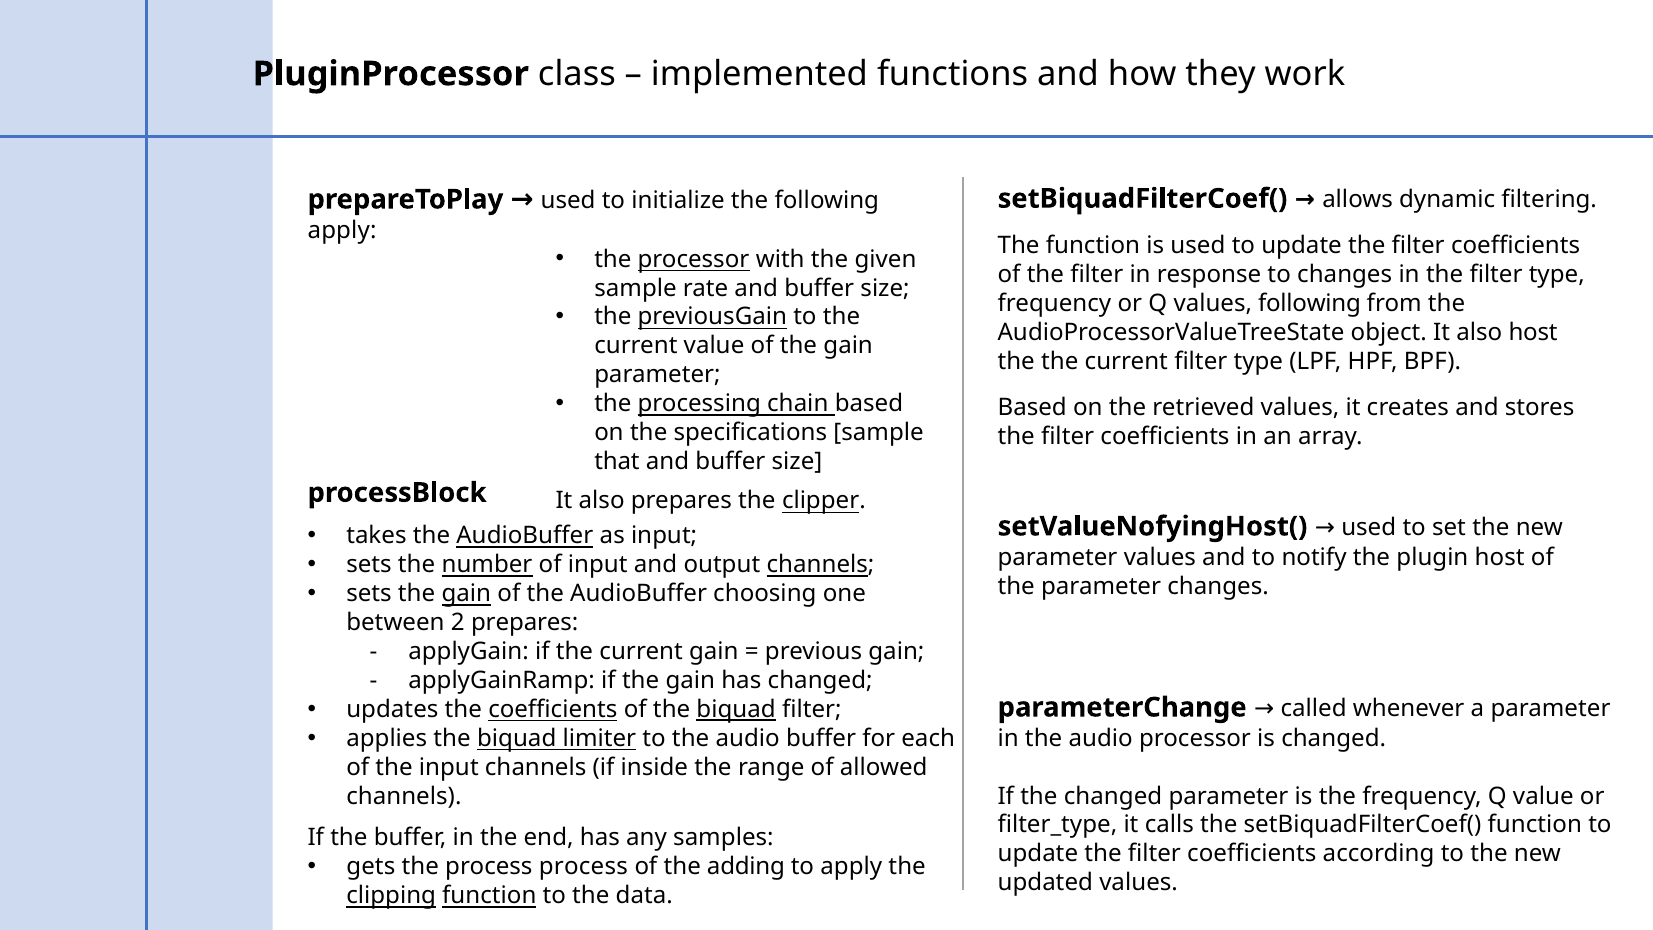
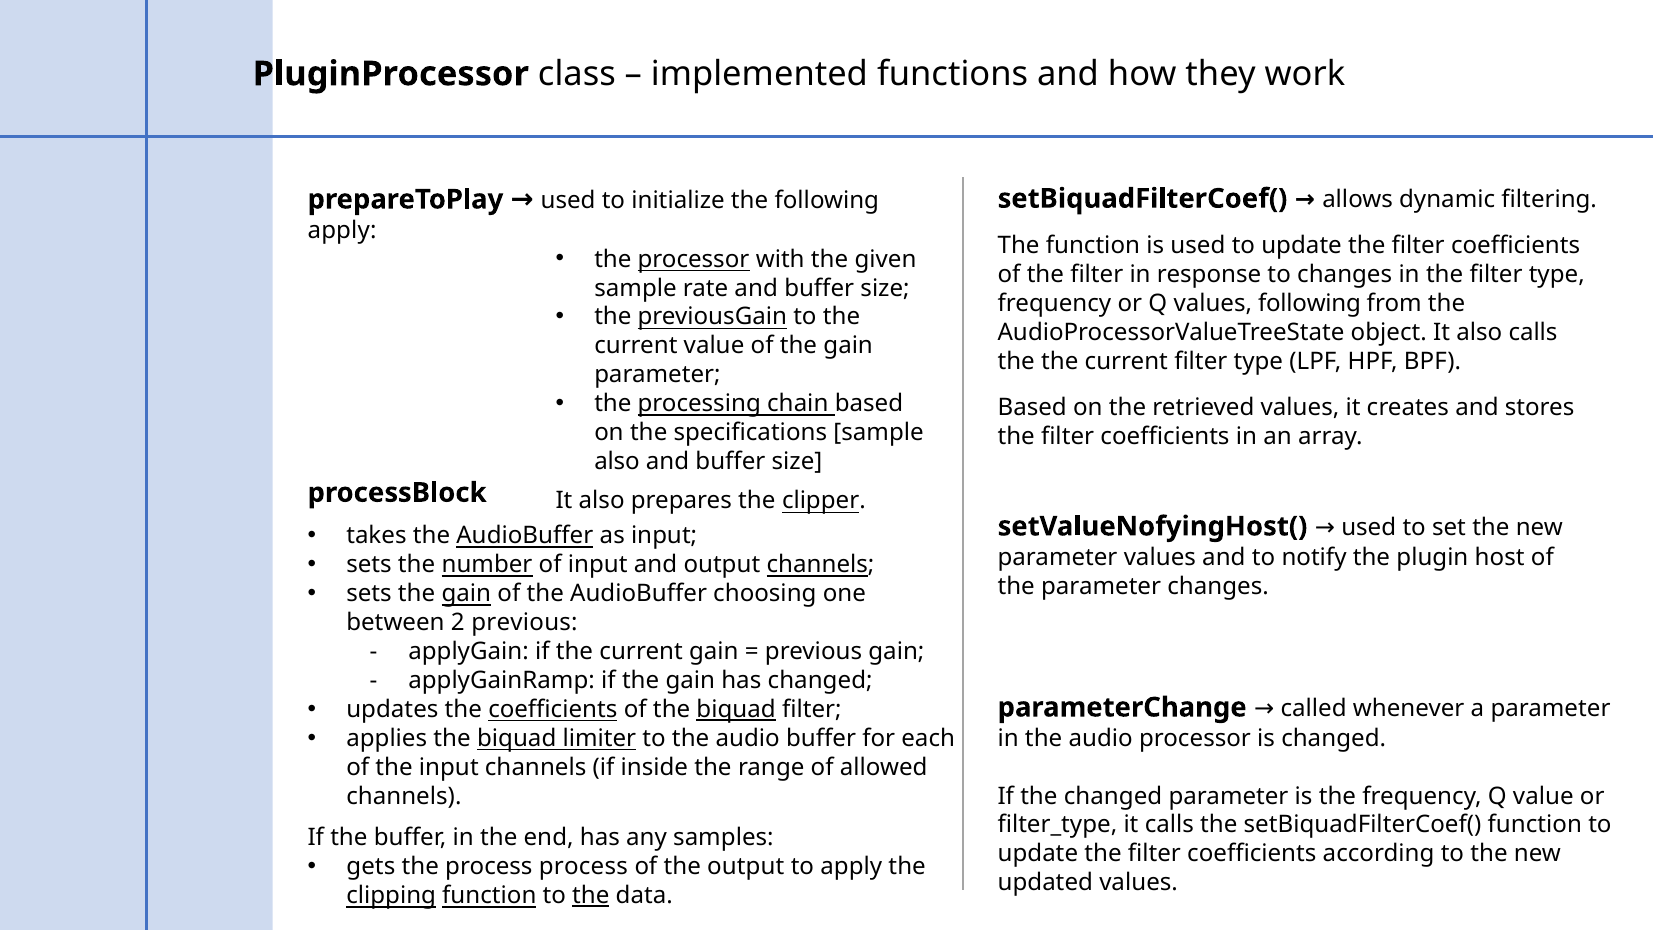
also host: host -> calls
that at (617, 462): that -> also
2 prepares: prepares -> previous
the adding: adding -> output
the at (591, 895) underline: none -> present
